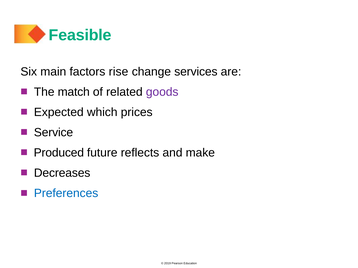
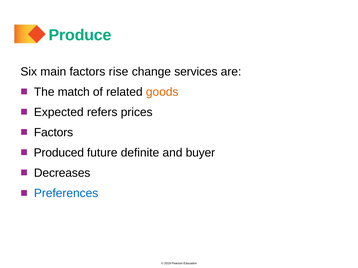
Feasible: Feasible -> Produce
goods colour: purple -> orange
which: which -> refers
Service at (54, 133): Service -> Factors
reflects: reflects -> definite
make: make -> buyer
